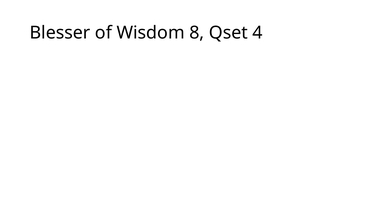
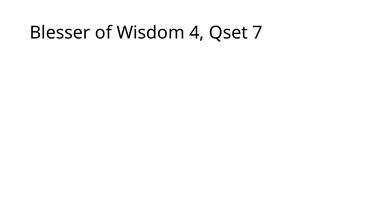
8: 8 -> 4
4: 4 -> 7
